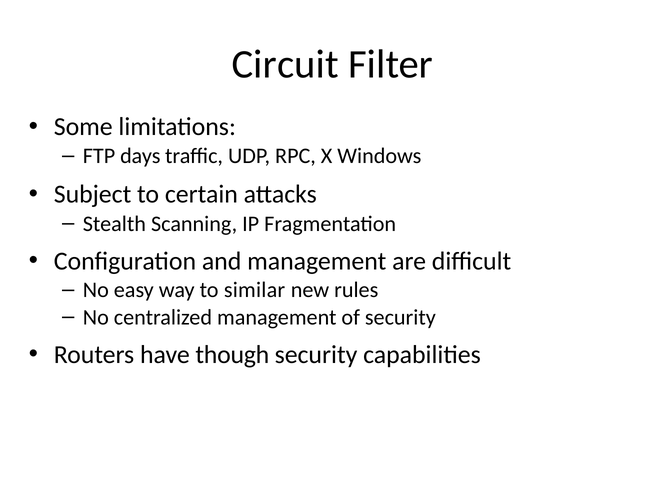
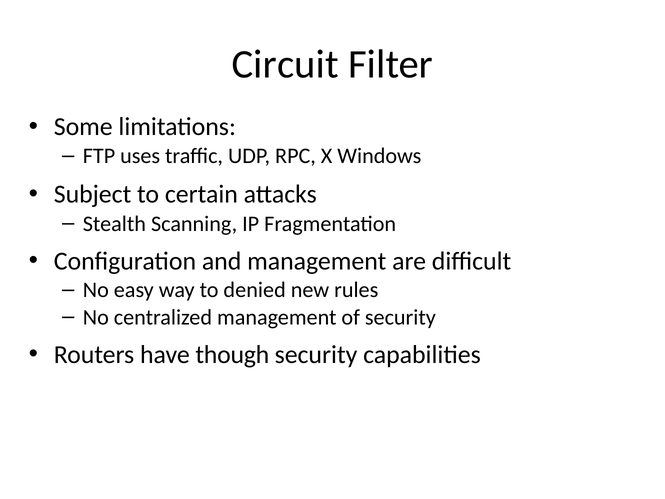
days: days -> uses
similar: similar -> denied
